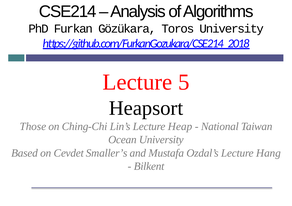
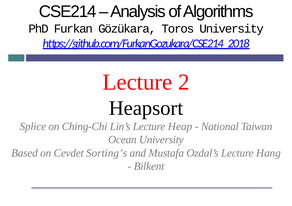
5: 5 -> 2
Those: Those -> Splice
Smaller’s: Smaller’s -> Sorting’s
